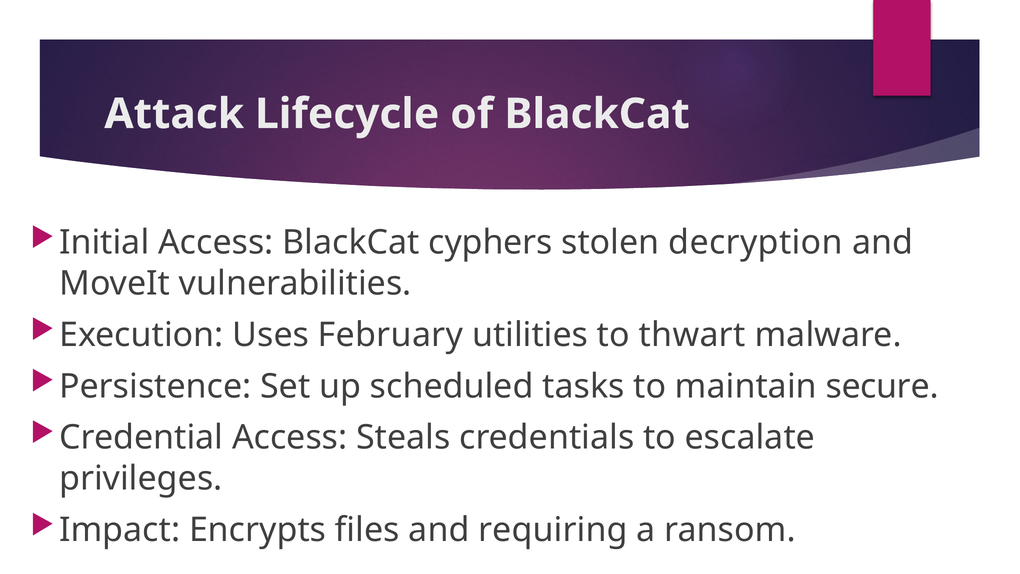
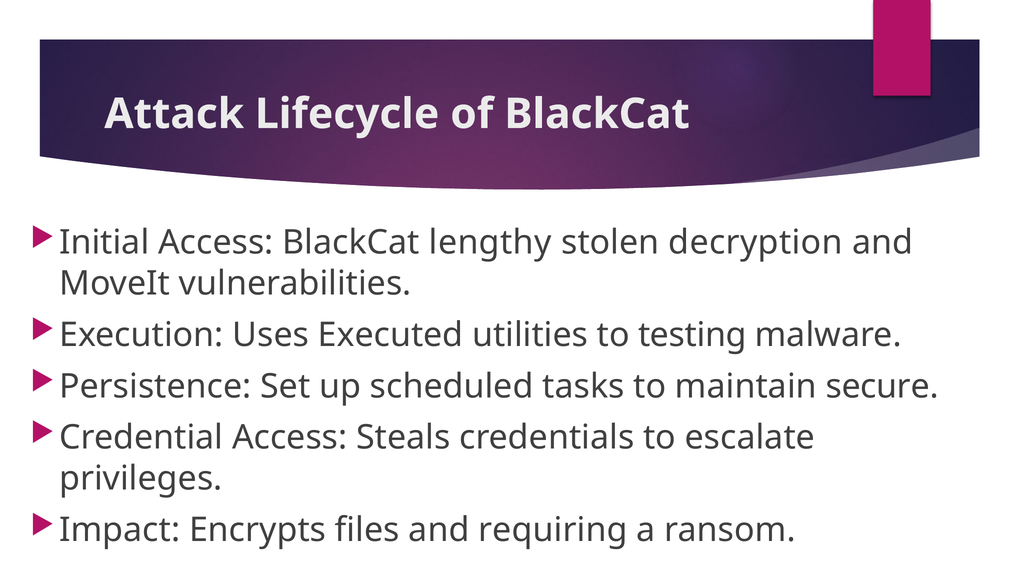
cyphers: cyphers -> lengthy
February: February -> Executed
thwart: thwart -> testing
